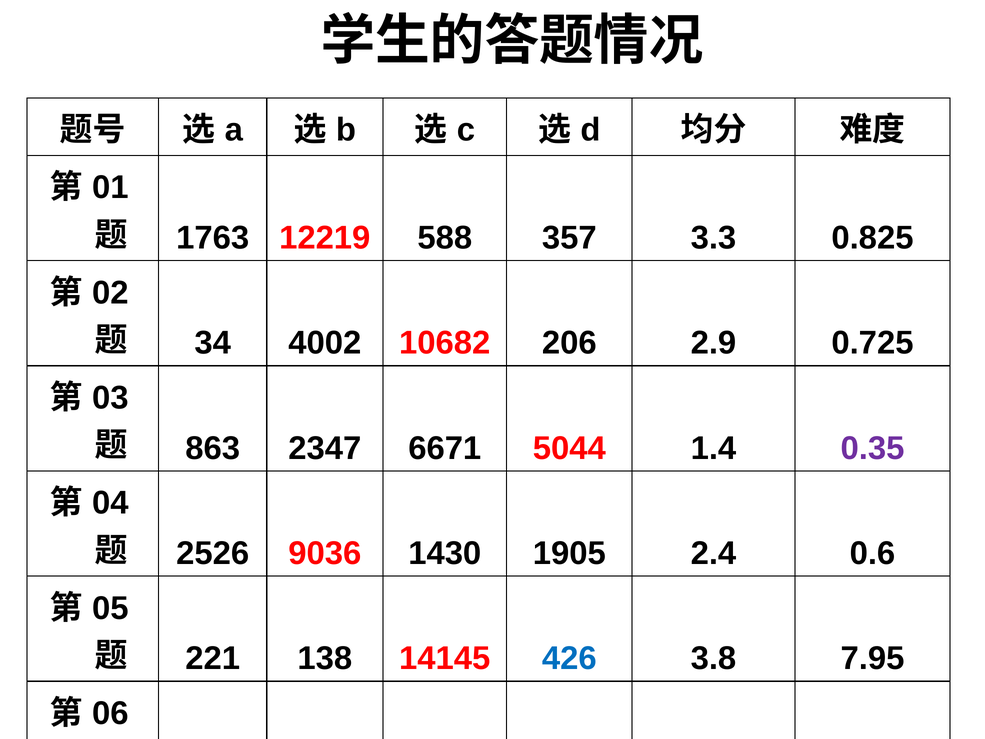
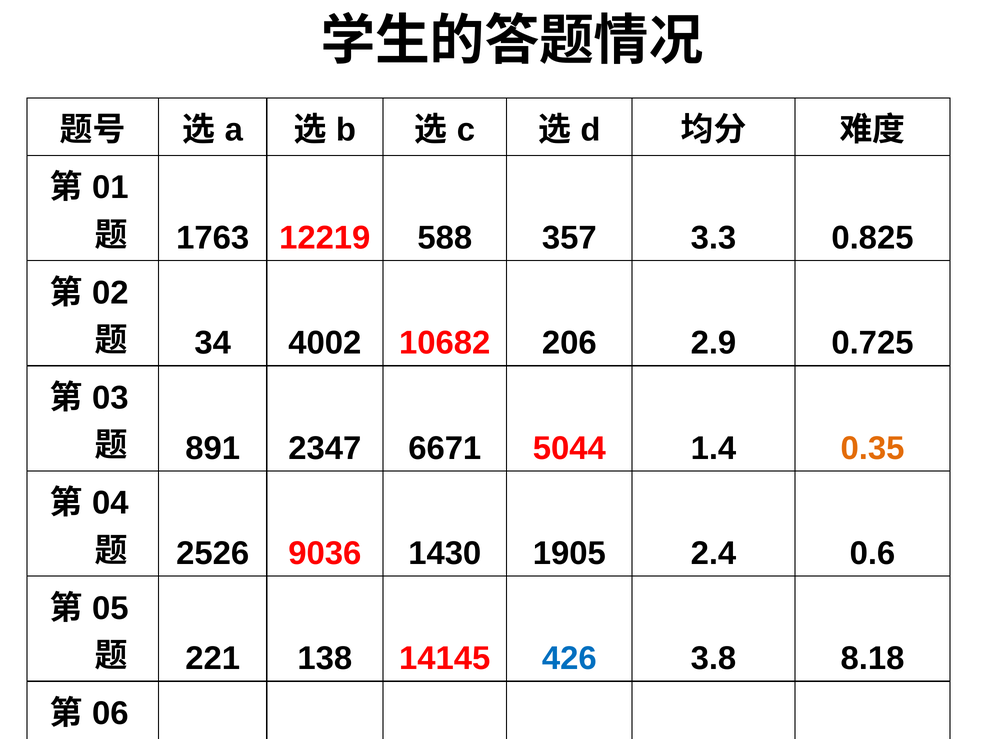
863: 863 -> 891
0.35 colour: purple -> orange
7.95: 7.95 -> 8.18
